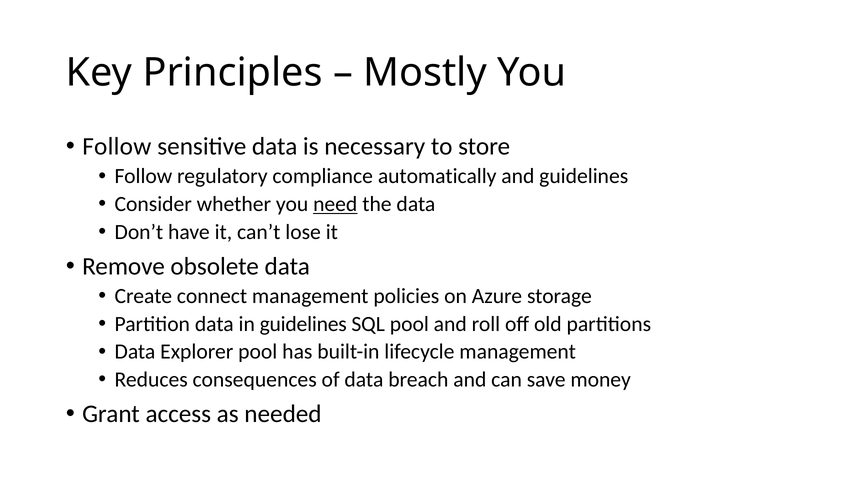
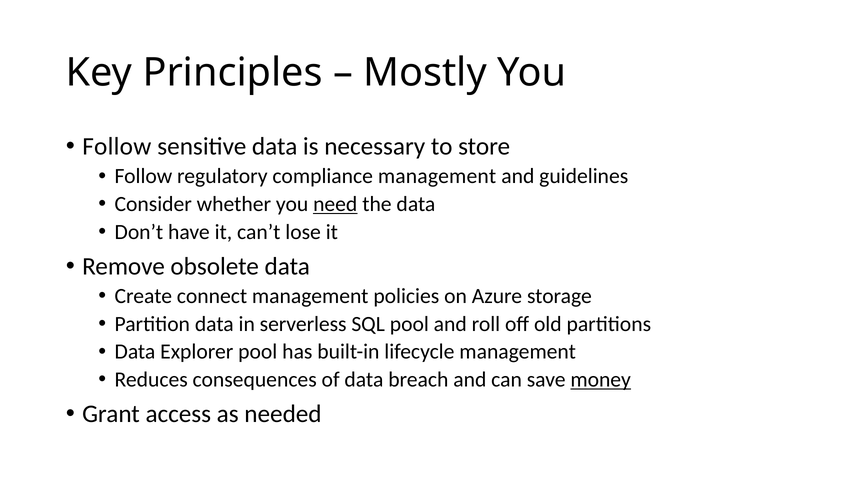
compliance automatically: automatically -> management
in guidelines: guidelines -> serverless
money underline: none -> present
